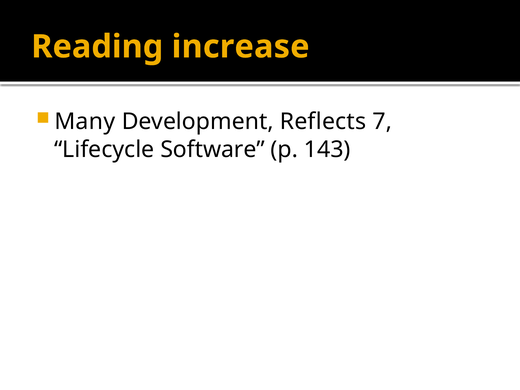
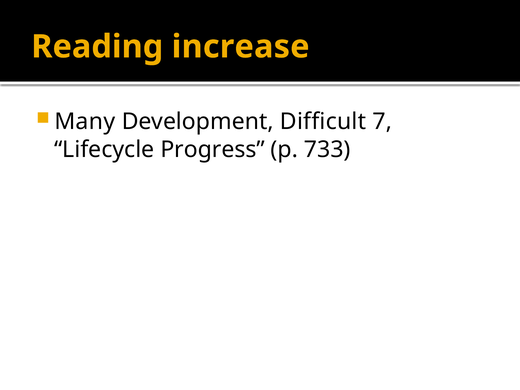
Reflects: Reflects -> Difficult
Software: Software -> Progress
143: 143 -> 733
